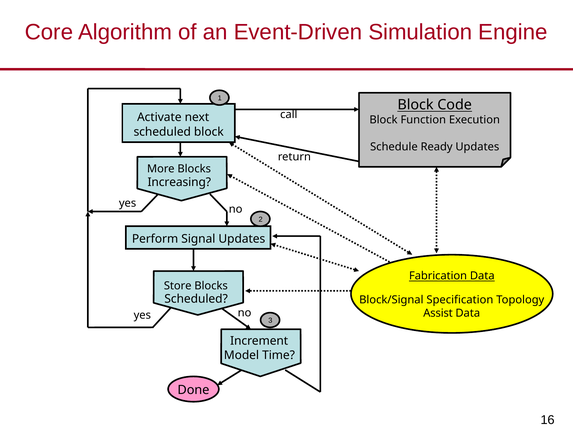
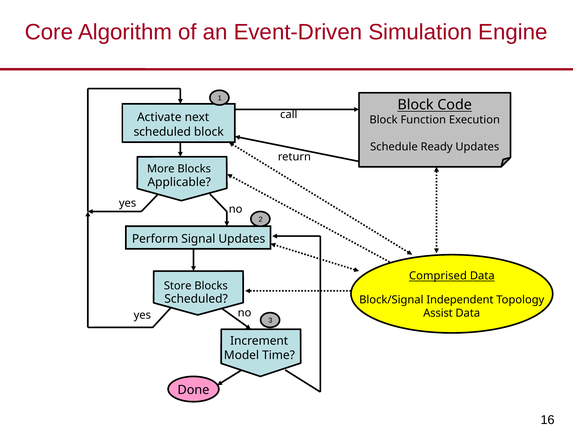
Increasing: Increasing -> Applicable
Fabrication: Fabrication -> Comprised
Specification: Specification -> Independent
